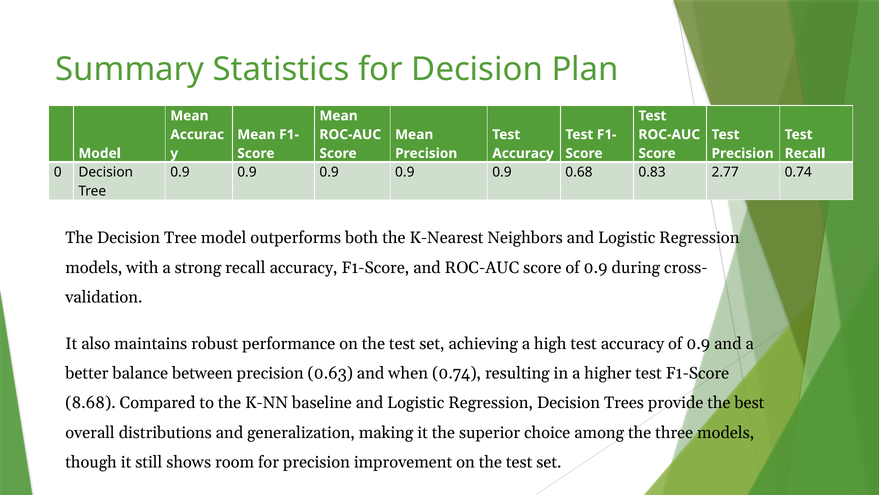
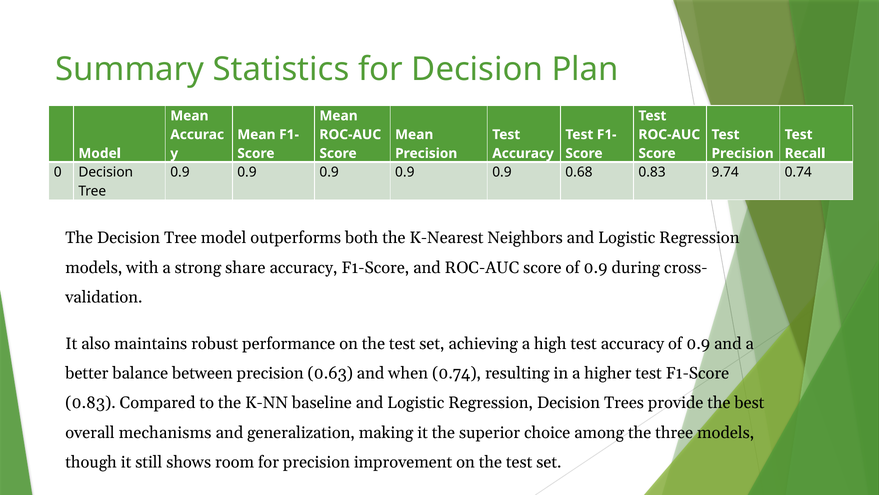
2.77: 2.77 -> 9.74
strong recall: recall -> share
8.68 at (90, 403): 8.68 -> 0.83
distributions: distributions -> mechanisms
